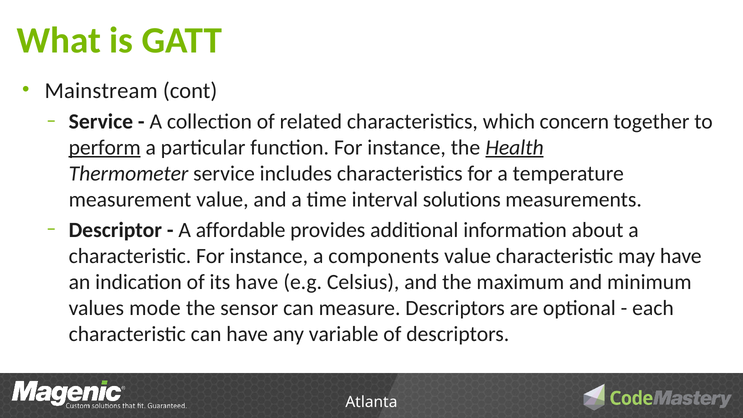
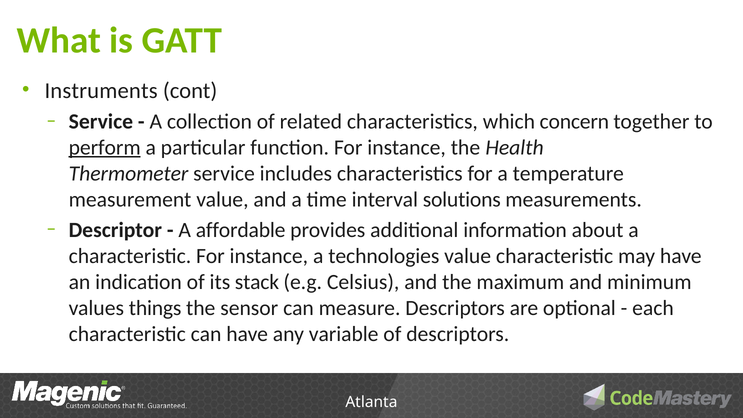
Mainstream: Mainstream -> Instruments
Health underline: present -> none
components: components -> technologies
its have: have -> stack
mode: mode -> things
